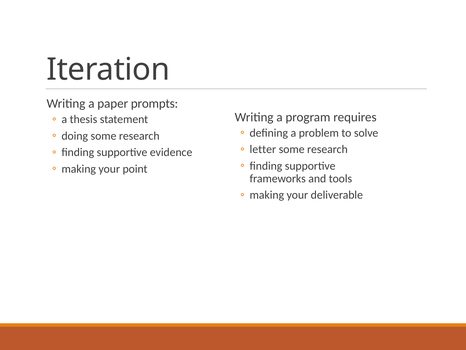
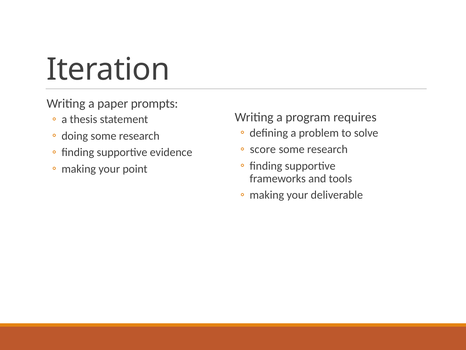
letter: letter -> score
